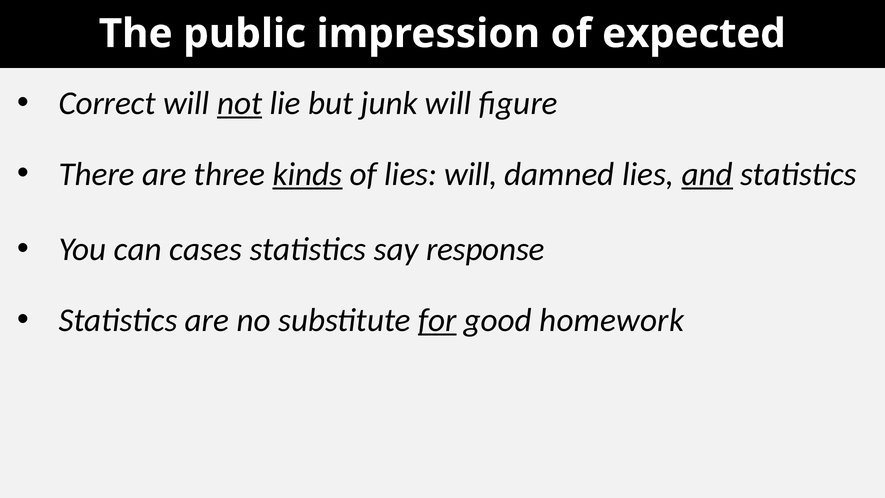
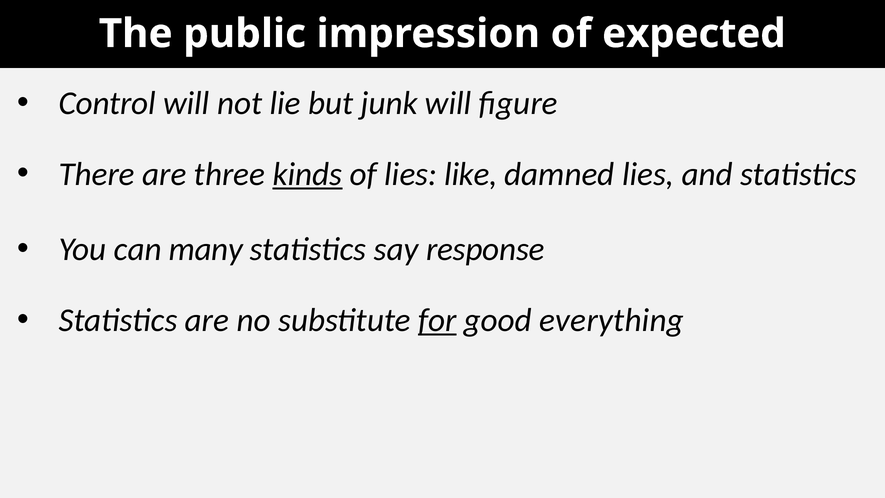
Correct: Correct -> Control
not underline: present -> none
lies will: will -> like
and underline: present -> none
cases: cases -> many
homework: homework -> everything
